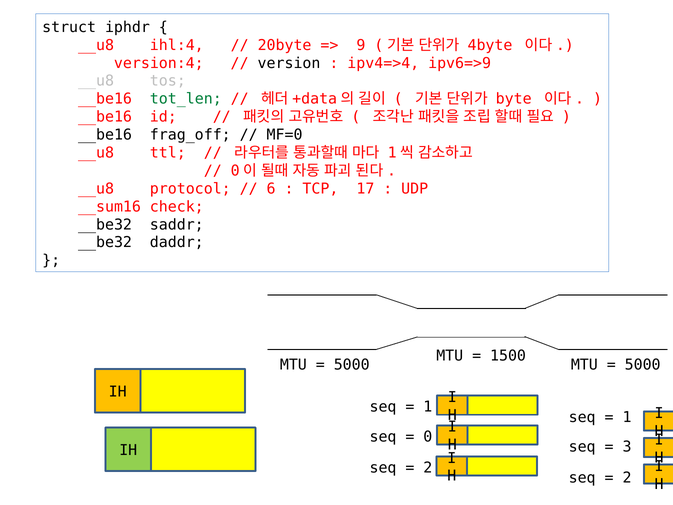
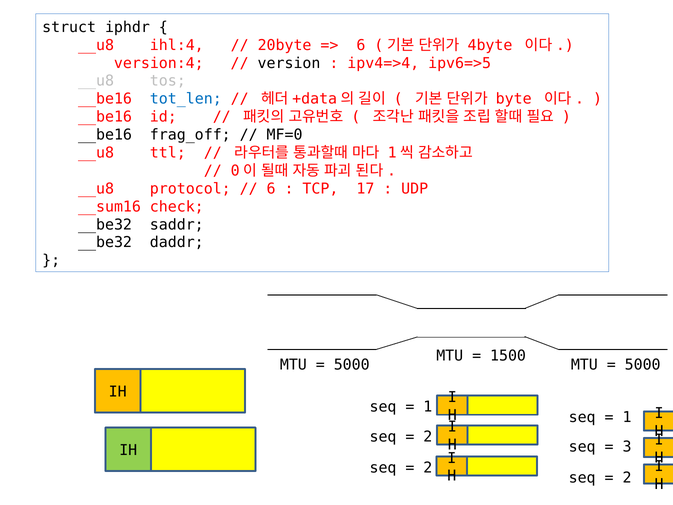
9 at (361, 45): 9 -> 6
ipv6=>9: ipv6=>9 -> ipv6=>5
tot_len colour: green -> blue
0 at (428, 436): 0 -> 2
